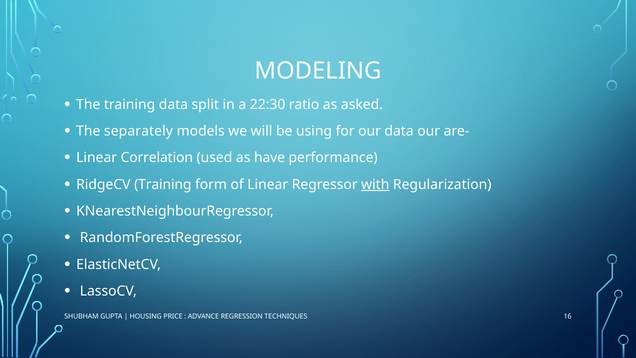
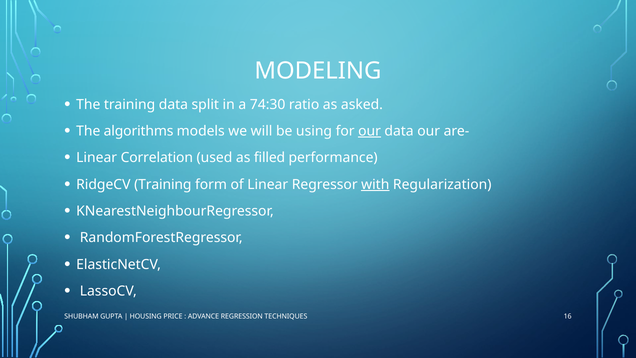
22:30: 22:30 -> 74:30
separately: separately -> algorithms
our at (370, 131) underline: none -> present
have: have -> filled
